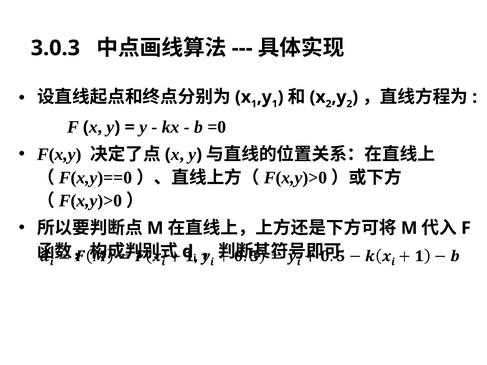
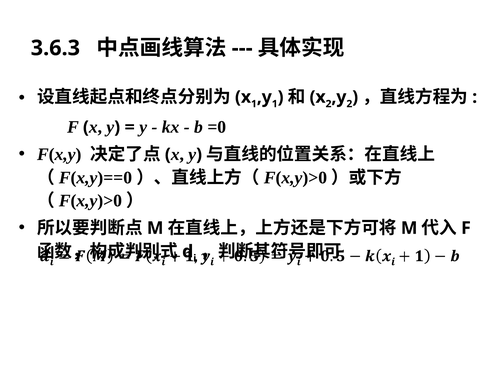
3.0.3: 3.0.3 -> 3.6.3
